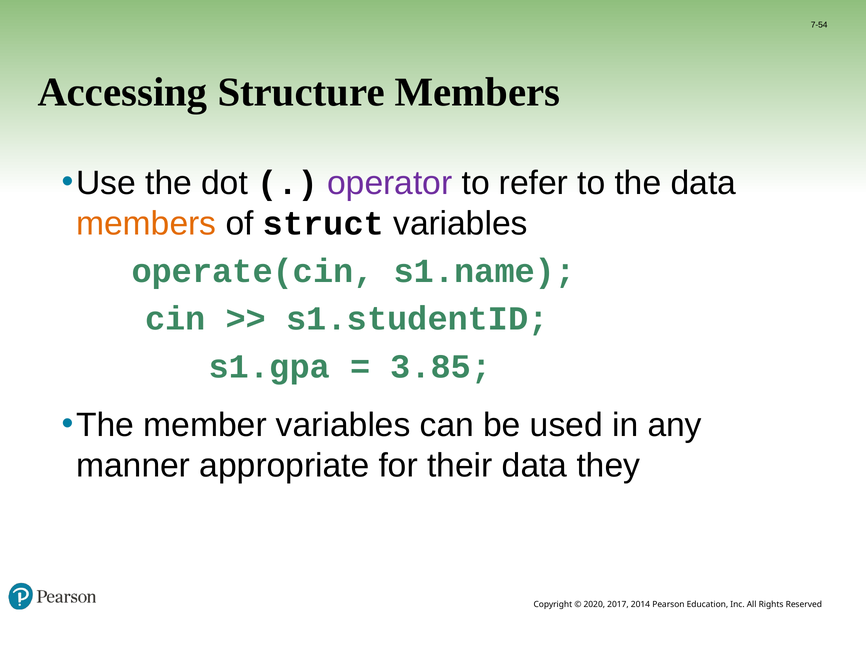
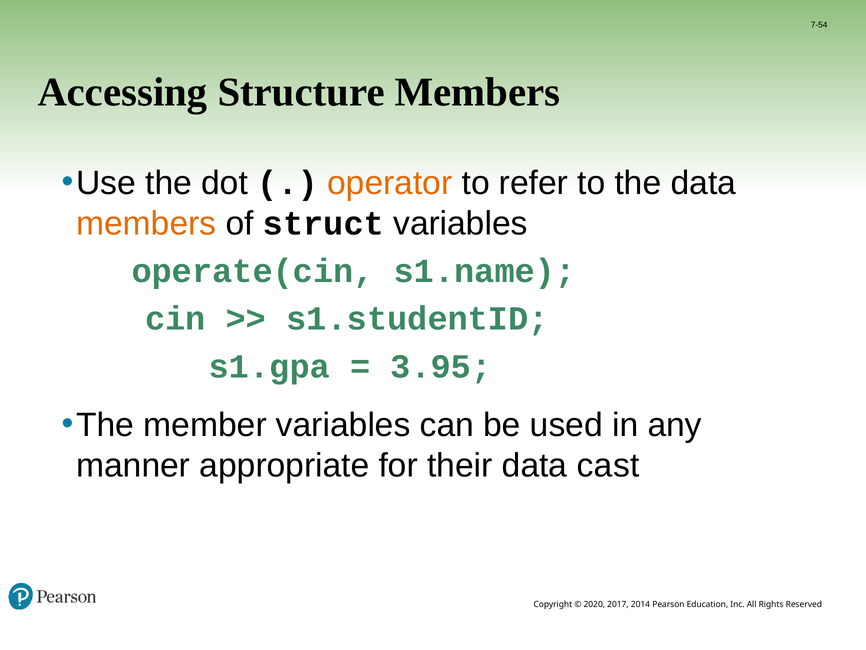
operator colour: purple -> orange
3.85: 3.85 -> 3.95
they: they -> cast
